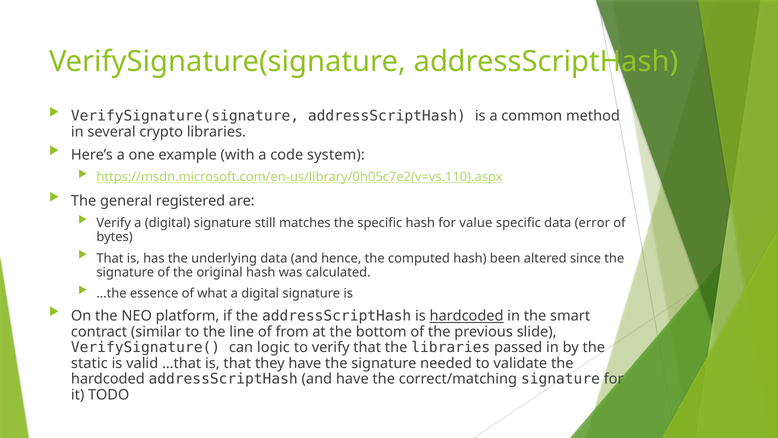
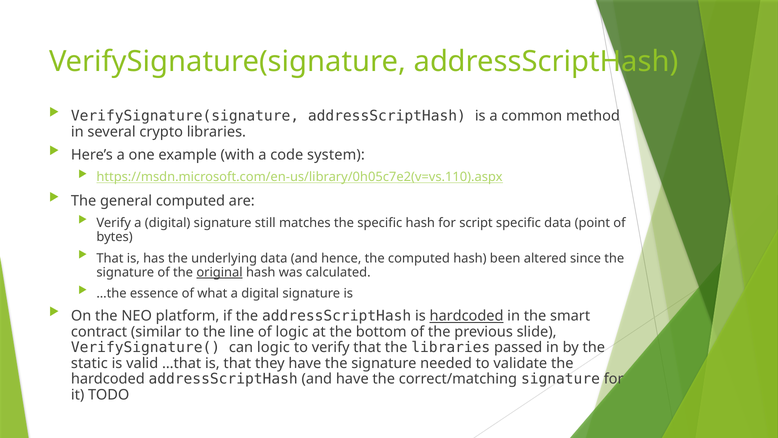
general registered: registered -> computed
value: value -> script
error: error -> point
original underline: none -> present
of from: from -> logic
